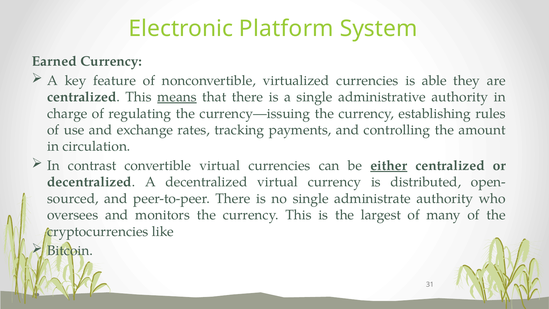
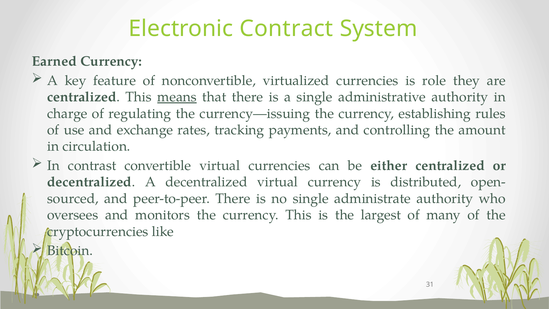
Platform: Platform -> Contract
able: able -> role
either underline: present -> none
